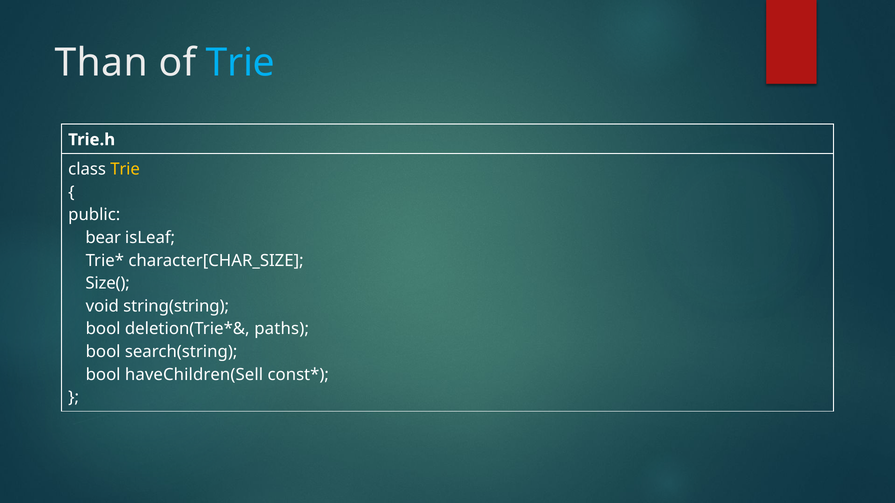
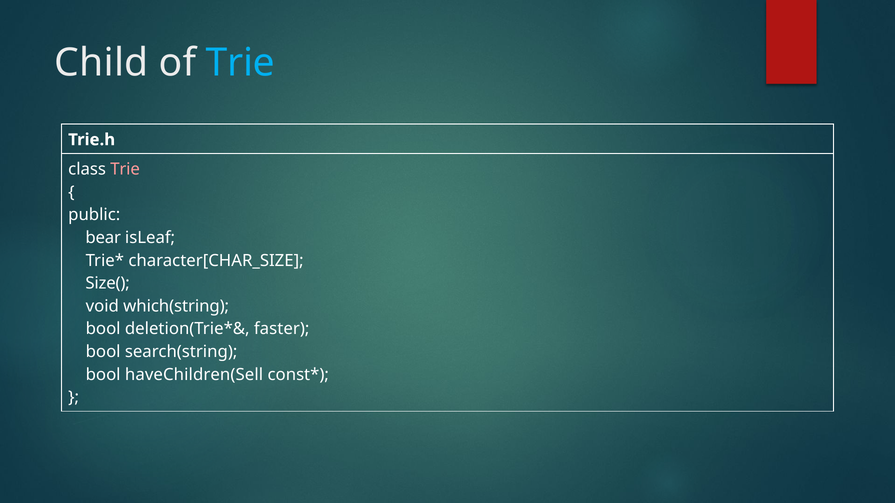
Than: Than -> Child
Trie at (125, 169) colour: yellow -> pink
string(string: string(string -> which(string
paths: paths -> faster
